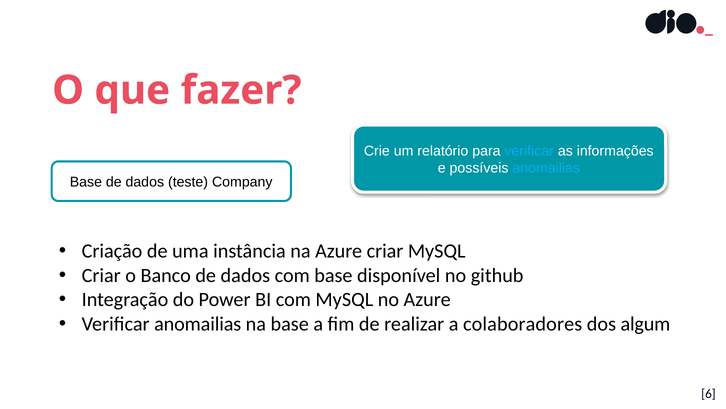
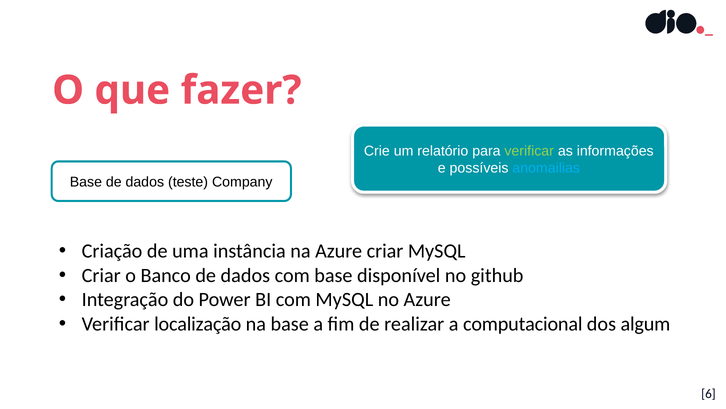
verificar at (529, 151) colour: light blue -> light green
Verificar anomailias: anomailias -> localização
colaboradores: colaboradores -> computacional
